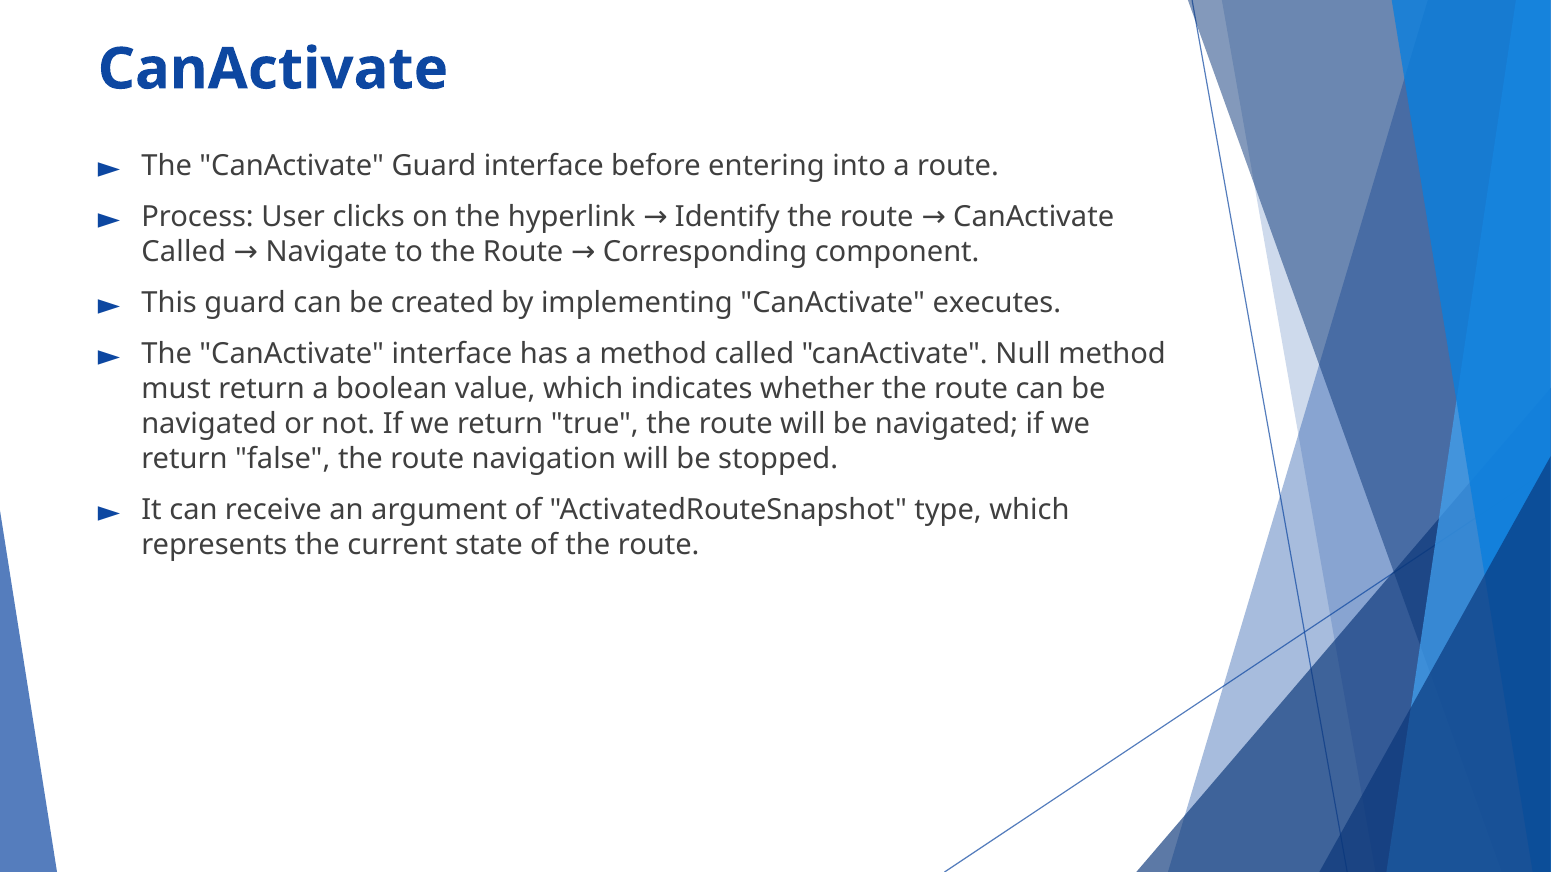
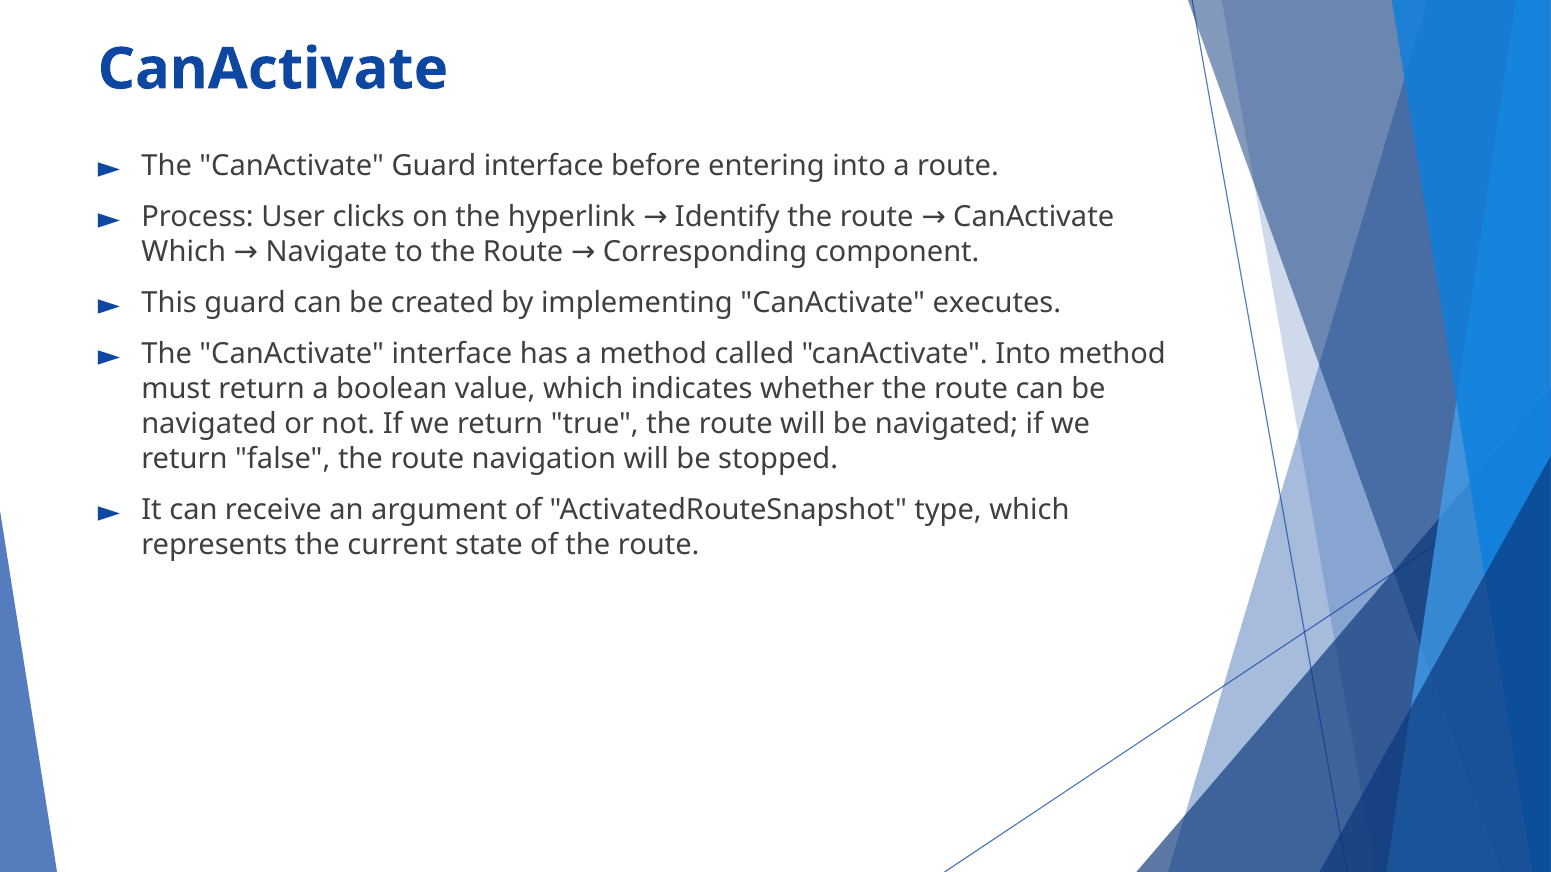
Called at (184, 252): Called -> Which
canActivate Null: Null -> Into
